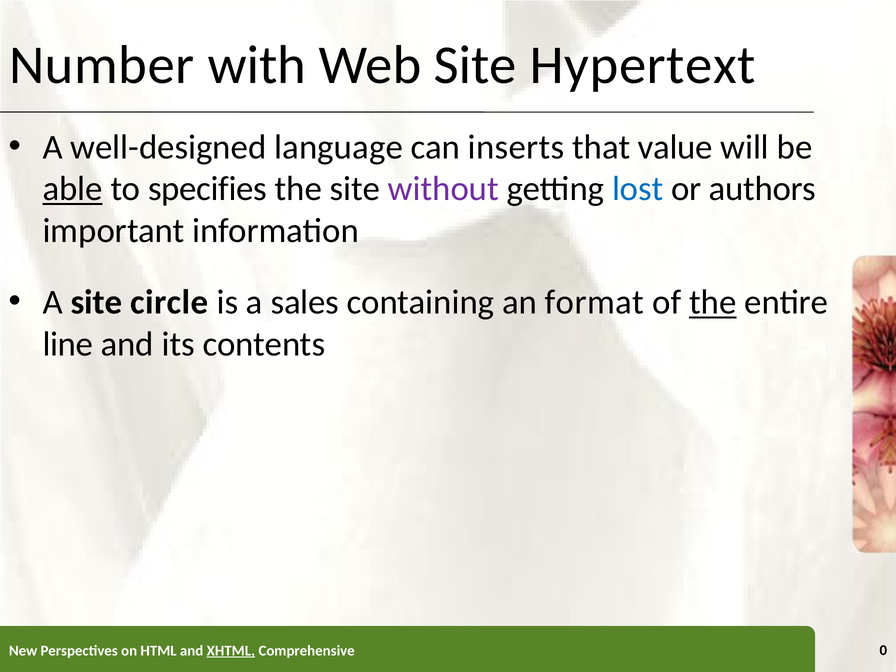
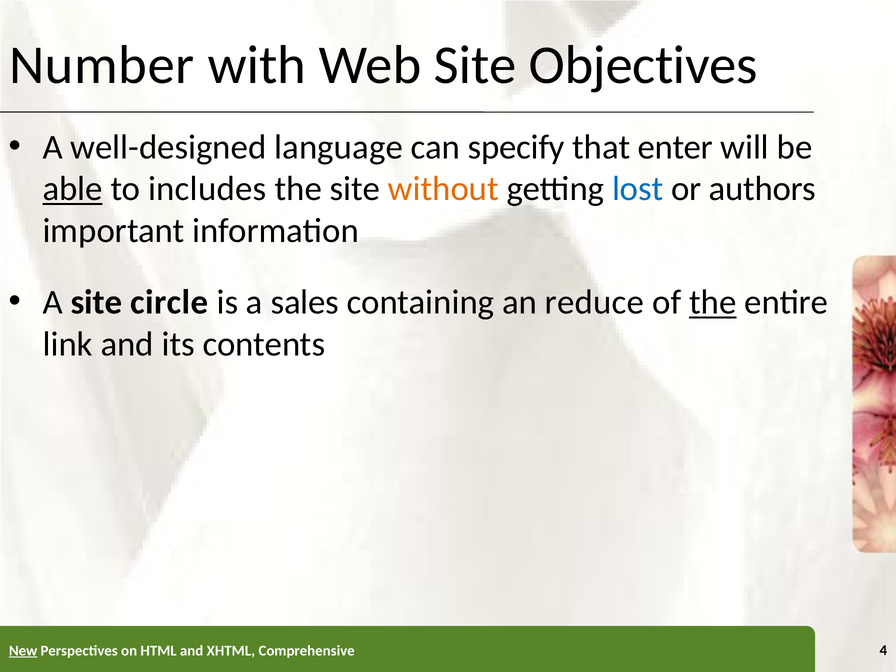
Hypertext: Hypertext -> Objectives
inserts: inserts -> specify
value: value -> enter
specifies: specifies -> includes
without colour: purple -> orange
format: format -> reduce
line: line -> link
New underline: none -> present
XHTML underline: present -> none
0: 0 -> 4
